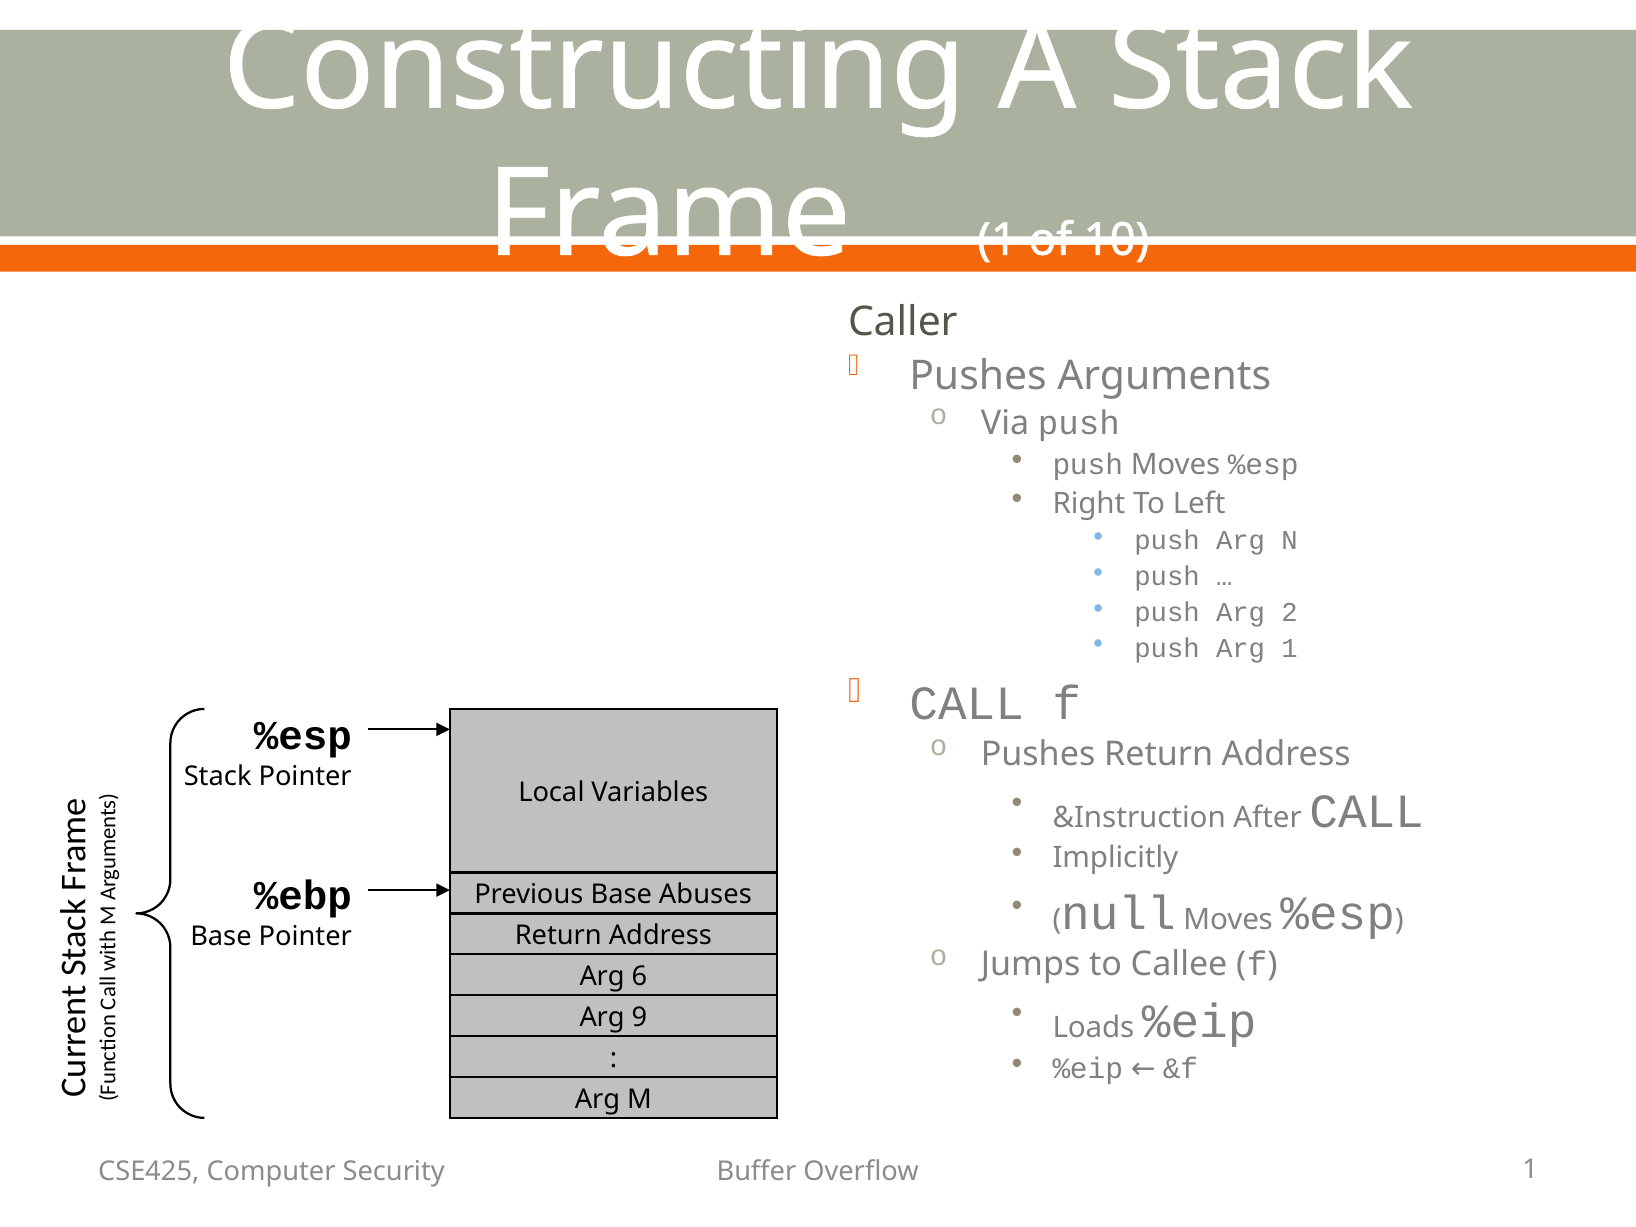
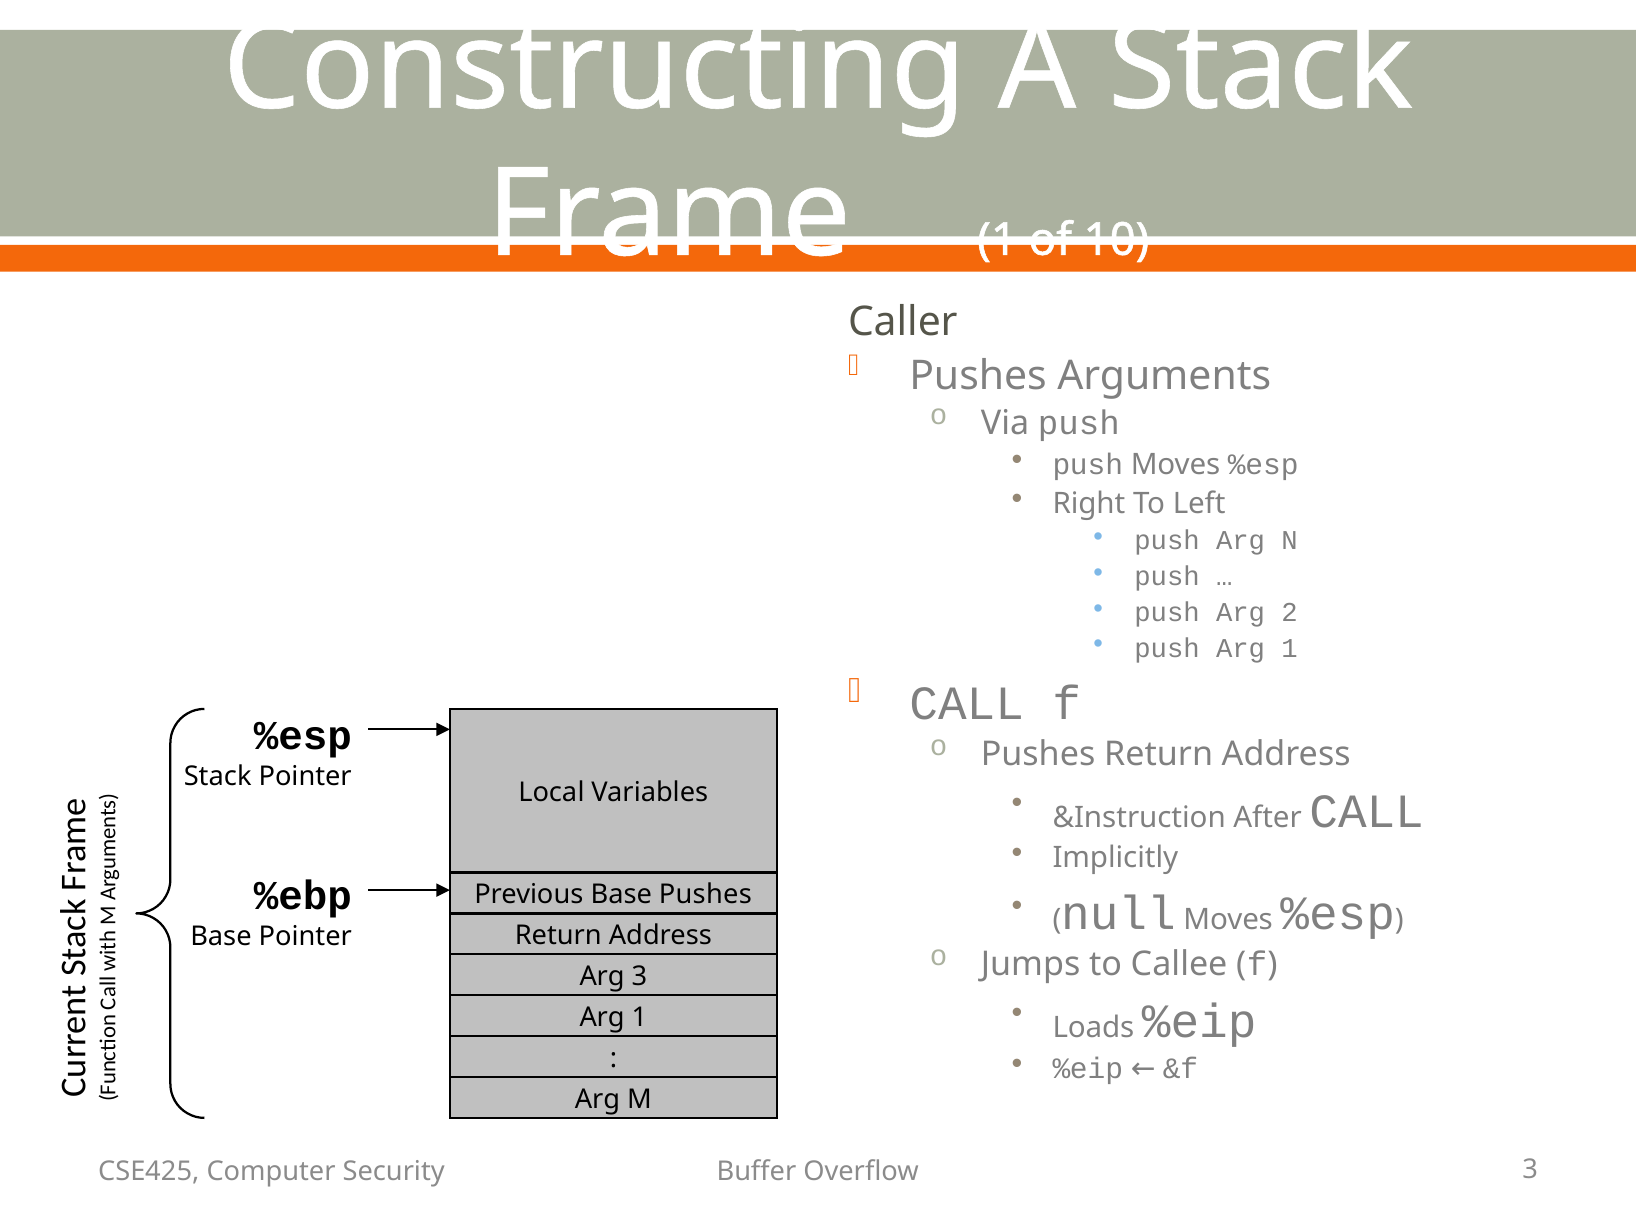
Base Abuses: Abuses -> Pushes
Arg 6: 6 -> 3
9 at (639, 1018): 9 -> 1
Overflow 1: 1 -> 3
